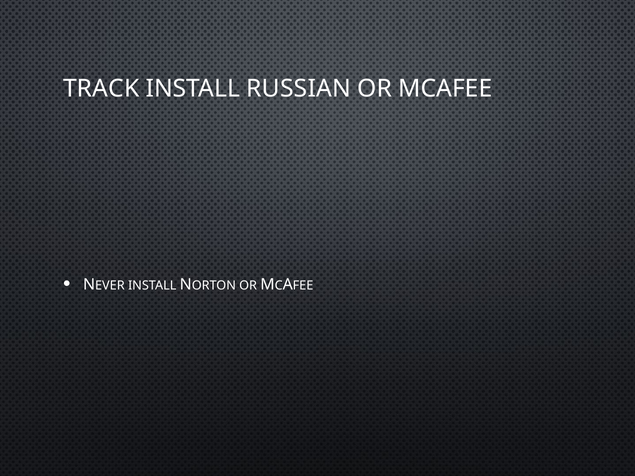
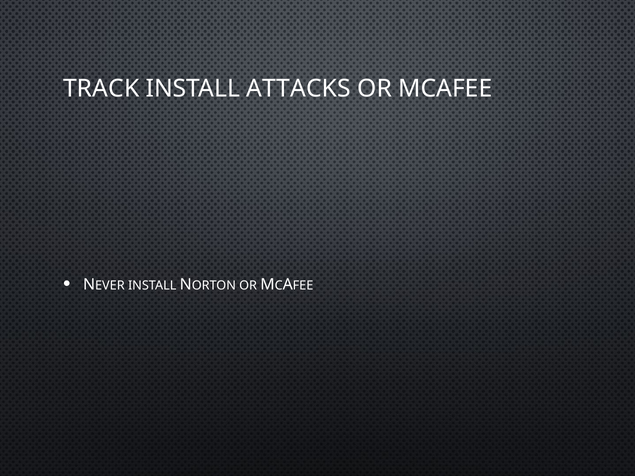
RUSSIAN: RUSSIAN -> ATTACKS
